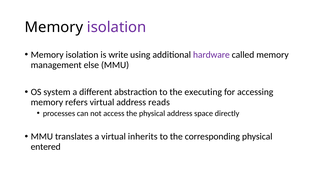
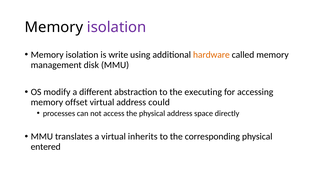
hardware colour: purple -> orange
else: else -> disk
system: system -> modify
refers: refers -> offset
reads: reads -> could
